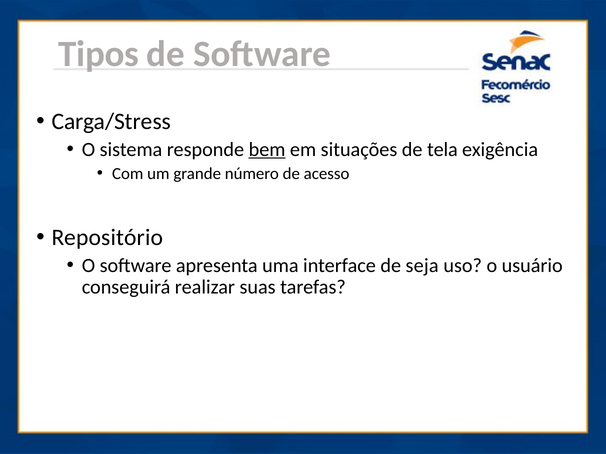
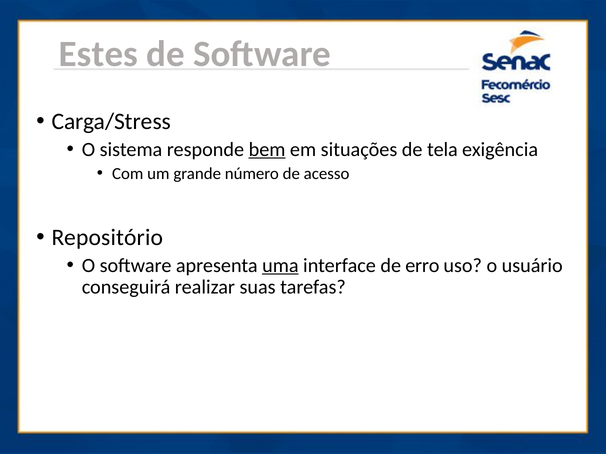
Tipos: Tipos -> Estes
uma underline: none -> present
seja: seja -> erro
